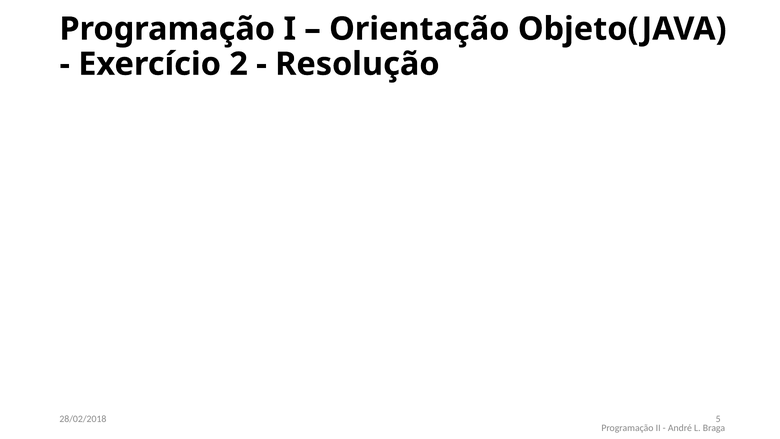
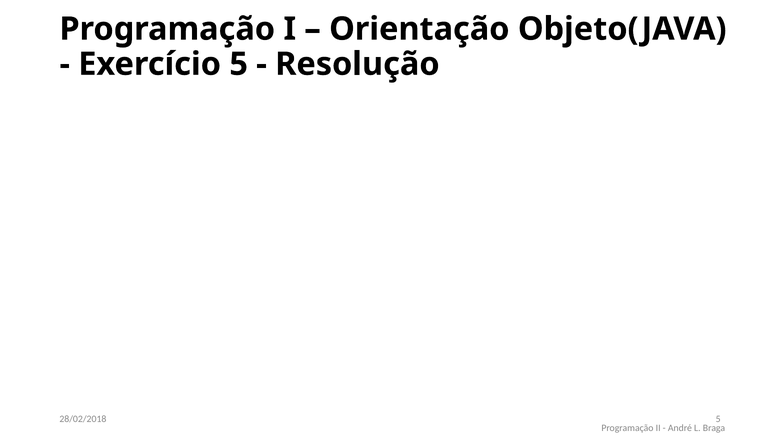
Exercício 2: 2 -> 5
